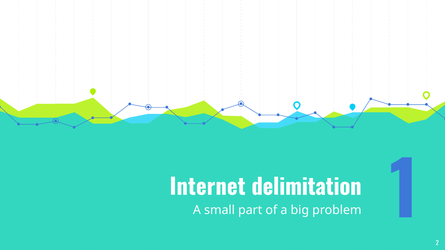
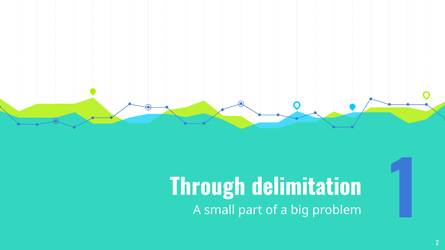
Internet: Internet -> Through
